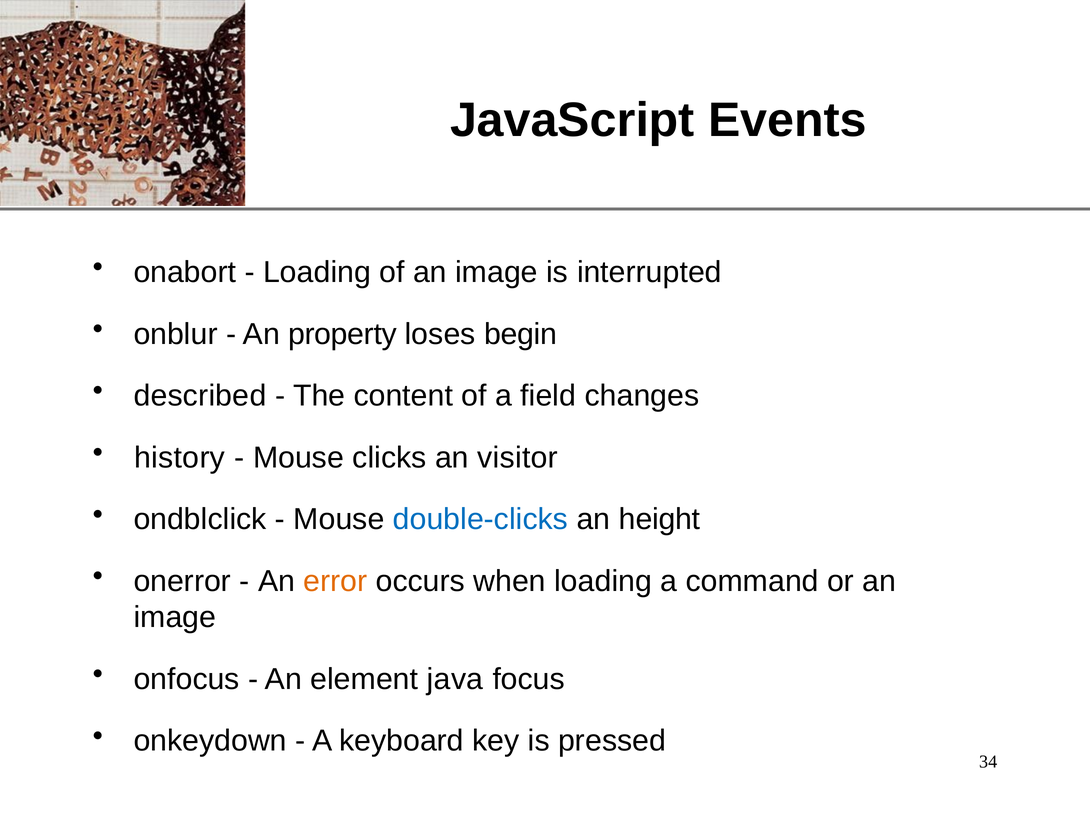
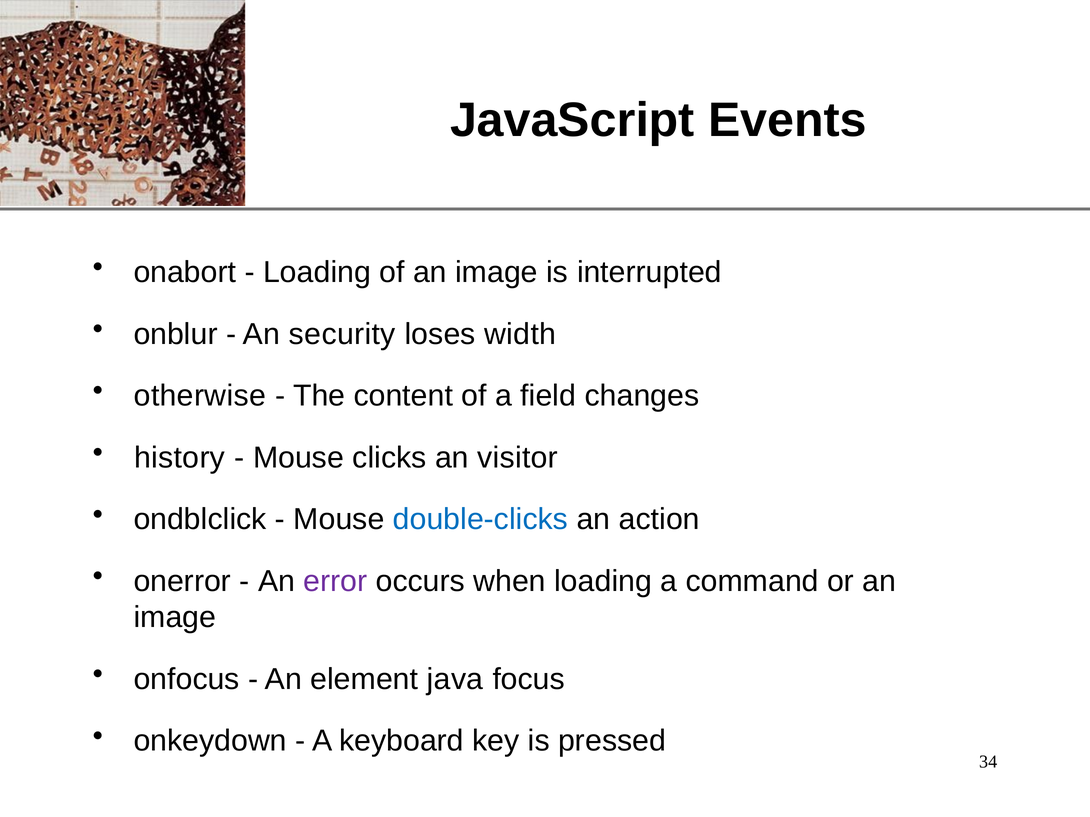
property: property -> security
begin: begin -> width
described: described -> otherwise
height: height -> action
error colour: orange -> purple
